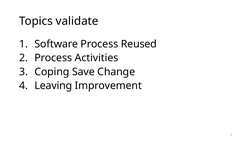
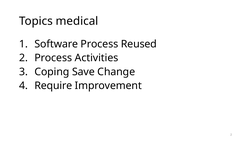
validate: validate -> medical
Leaving: Leaving -> Require
